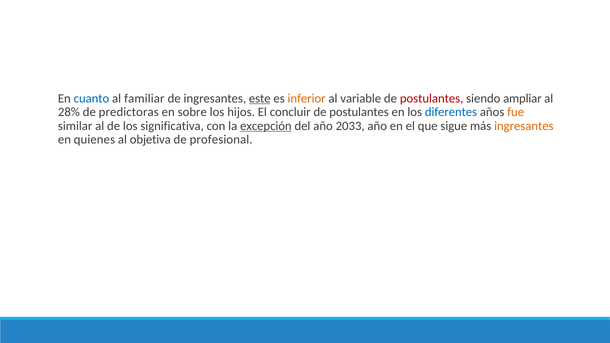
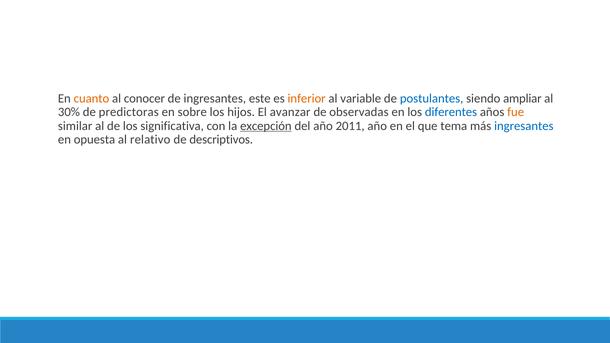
cuanto colour: blue -> orange
familiar: familiar -> conocer
este underline: present -> none
postulantes at (432, 98) colour: red -> blue
28%: 28% -> 30%
concluir: concluir -> avanzar
postulantes at (359, 112): postulantes -> observadas
2033: 2033 -> 2011
sigue: sigue -> tema
ingresantes at (524, 126) colour: orange -> blue
quienes: quienes -> opuesta
objetiva: objetiva -> relativo
profesional: profesional -> descriptivos
